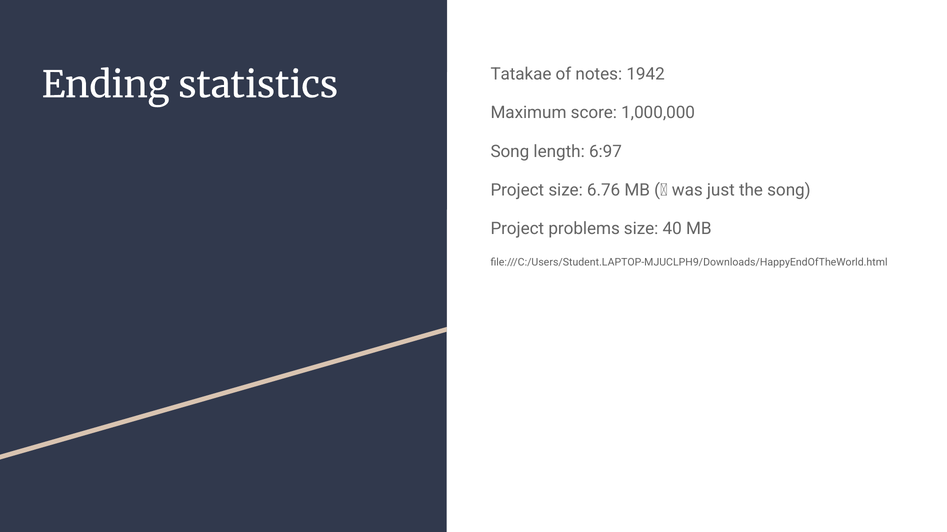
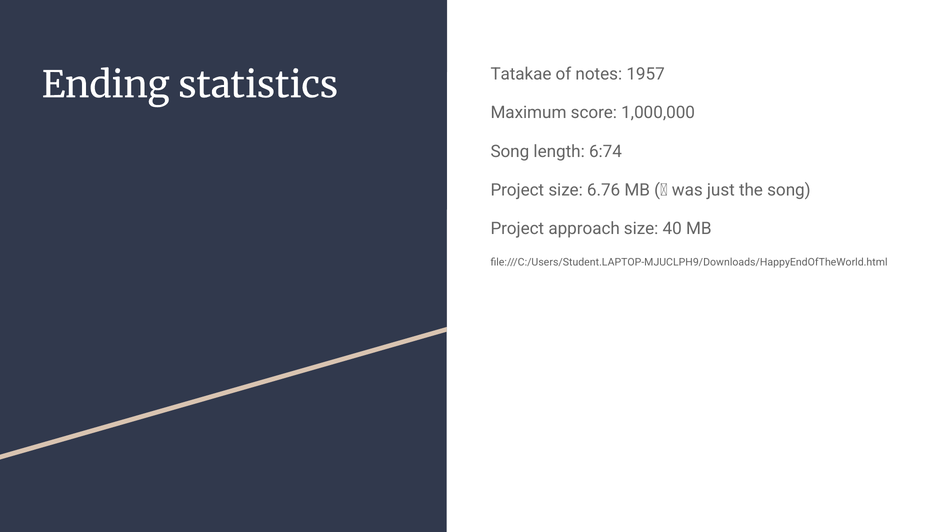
1942: 1942 -> 1957
6:97: 6:97 -> 6:74
problems: problems -> approach
